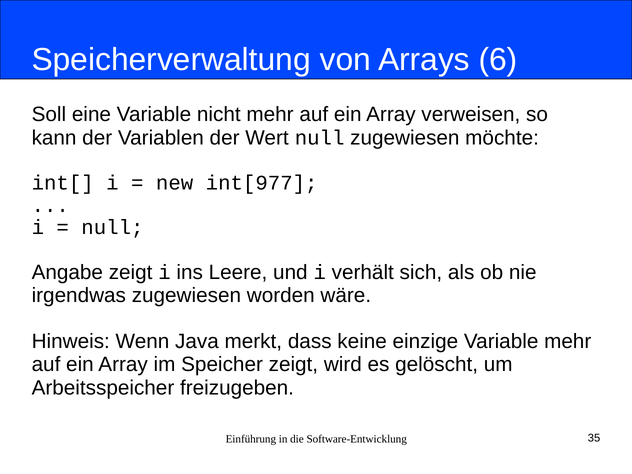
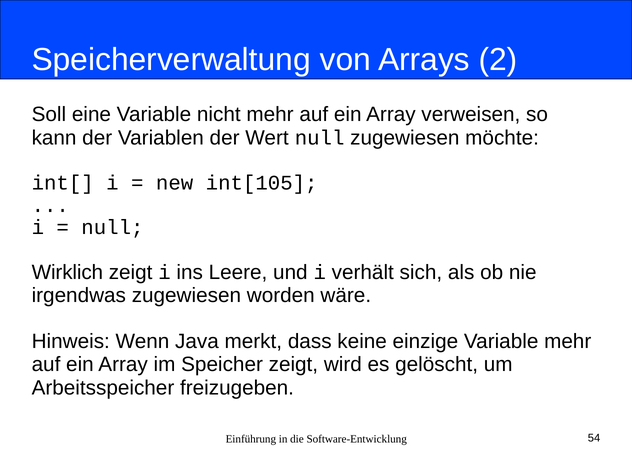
6: 6 -> 2
int[977: int[977 -> int[105
Angabe: Angabe -> Wirklich
35: 35 -> 54
